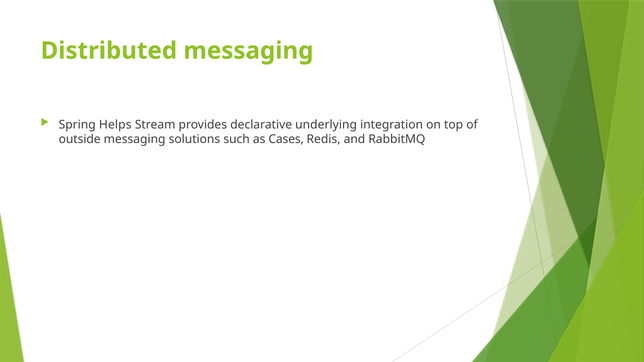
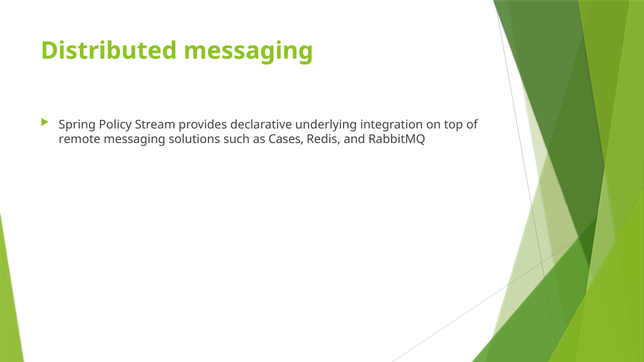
Helps: Helps -> Policy
outside: outside -> remote
